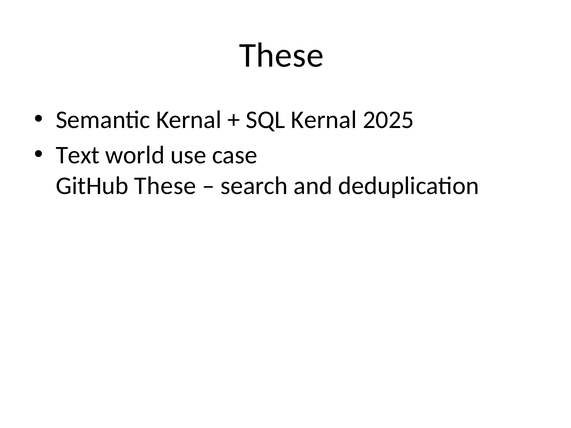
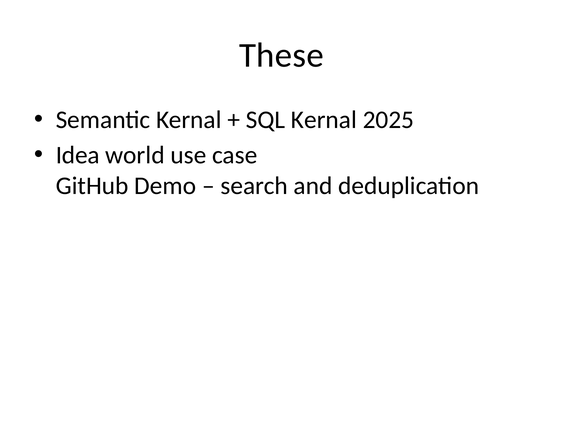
Text: Text -> Idea
GitHub These: These -> Demo
